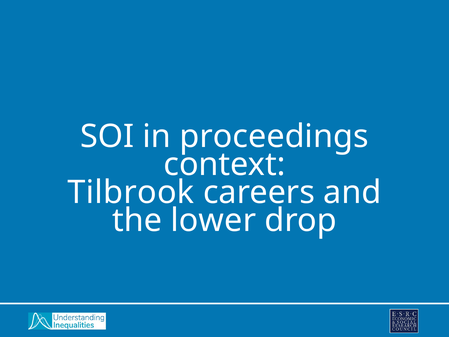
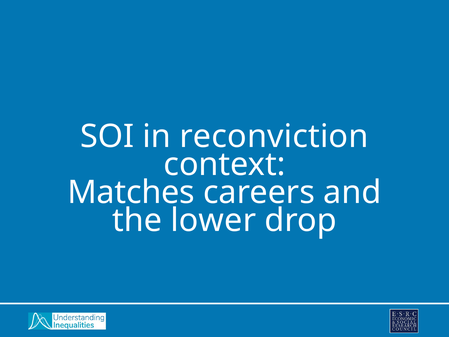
proceedings: proceedings -> reconviction
Tilbrook: Tilbrook -> Matches
